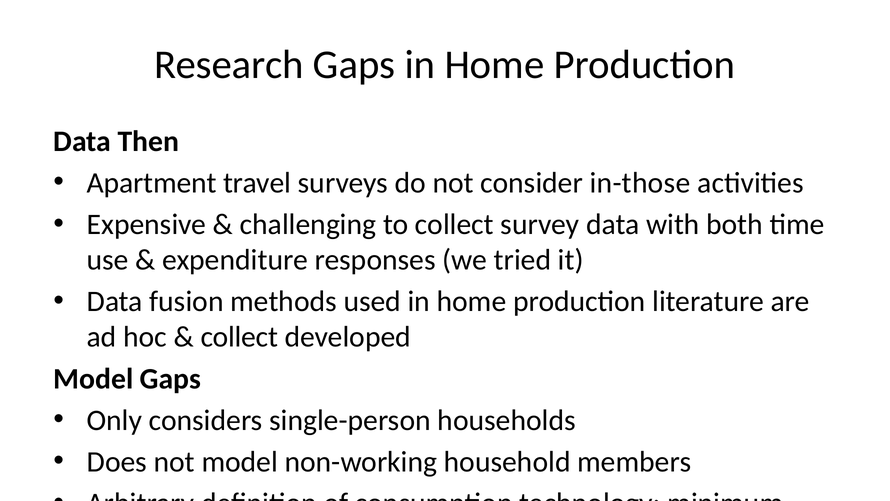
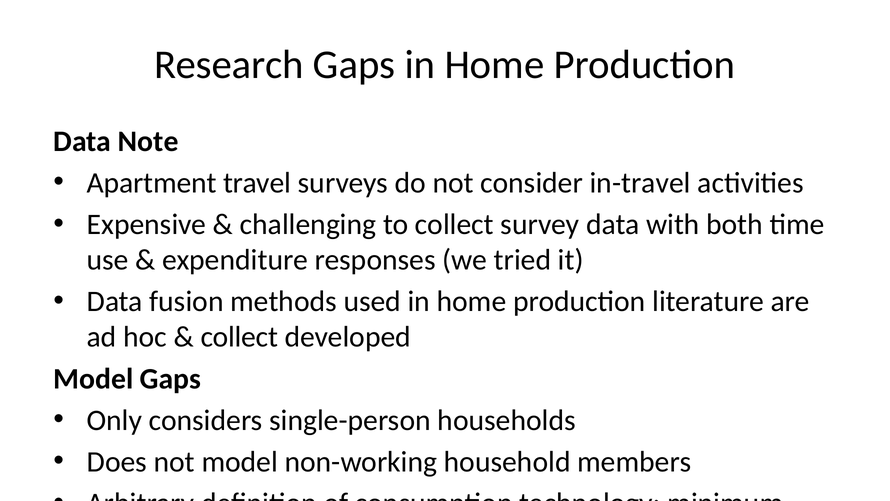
Then: Then -> Note
in-those: in-those -> in-travel
